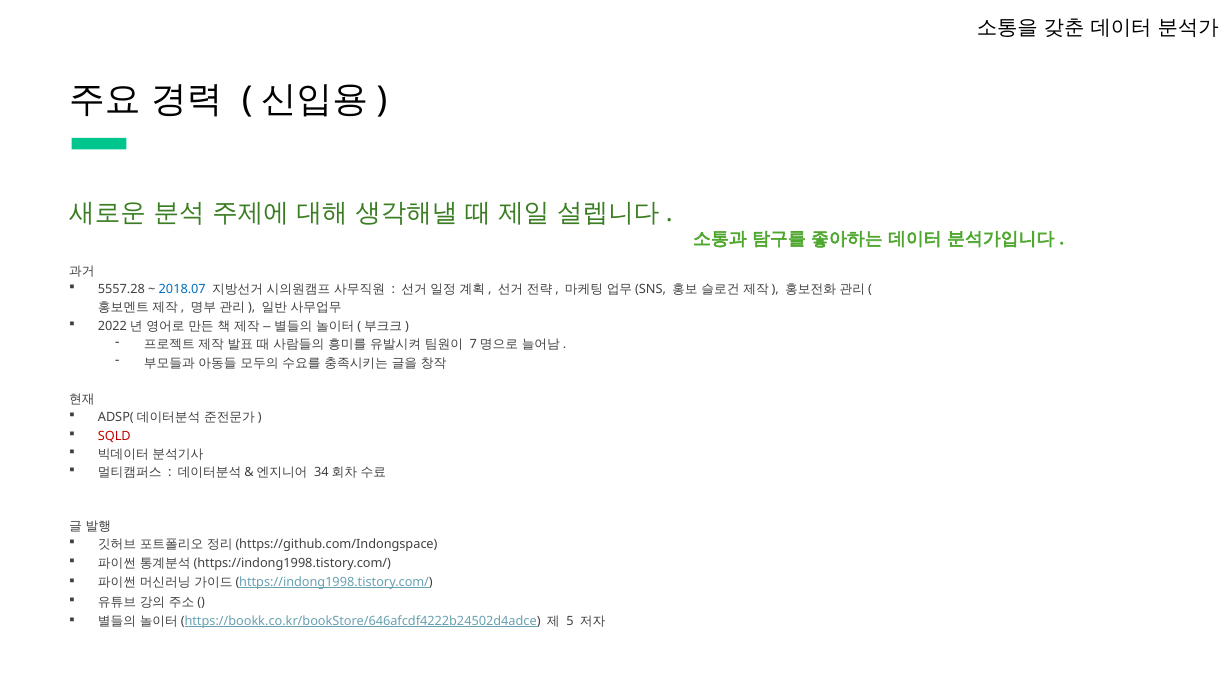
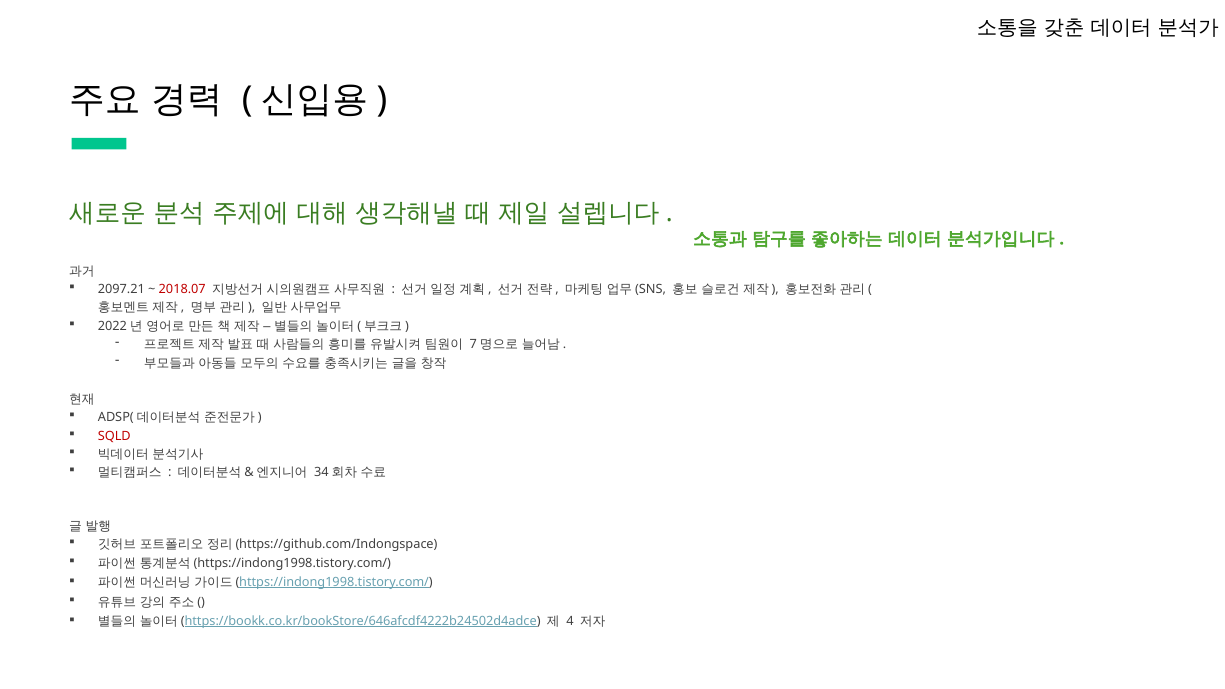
5557.28: 5557.28 -> 2097.21
2018.07 colour: blue -> red
5: 5 -> 4
